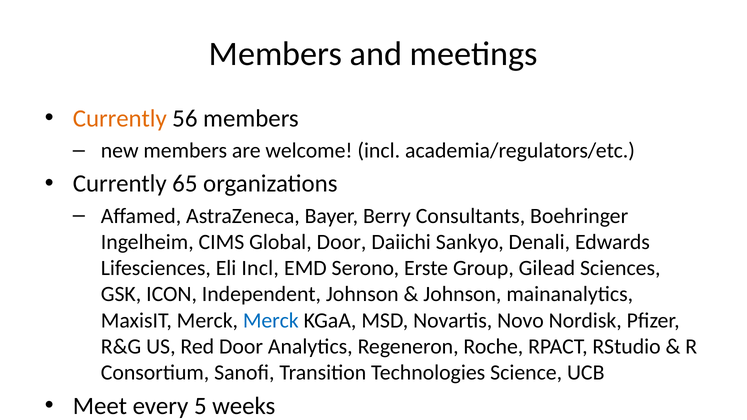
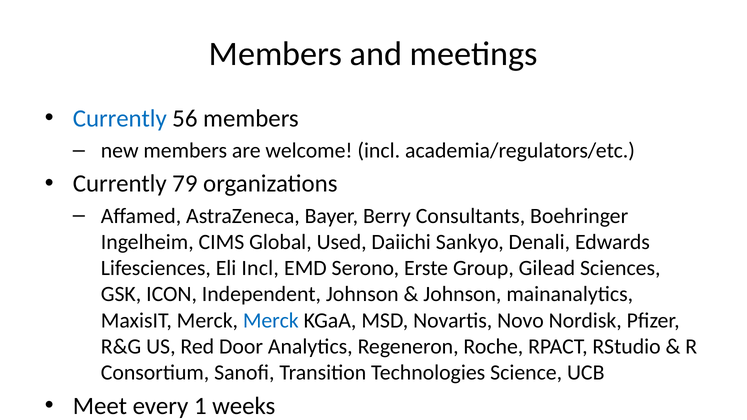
Currently at (120, 118) colour: orange -> blue
65: 65 -> 79
Global Door: Door -> Used
5: 5 -> 1
